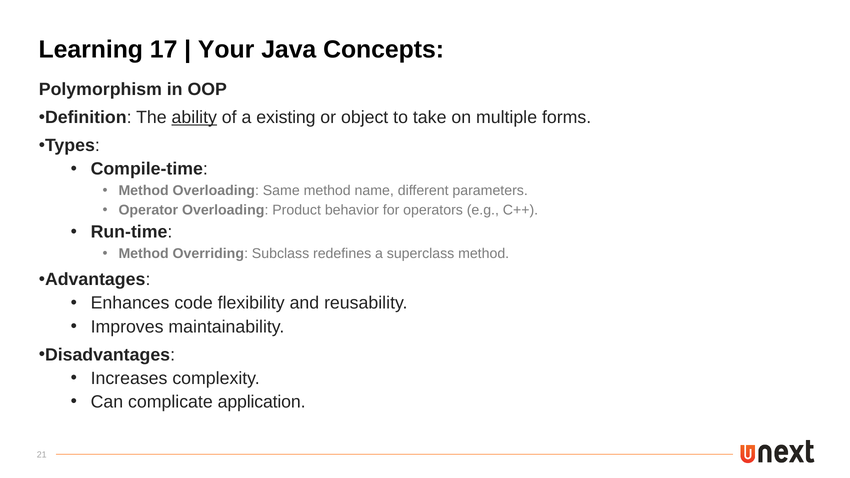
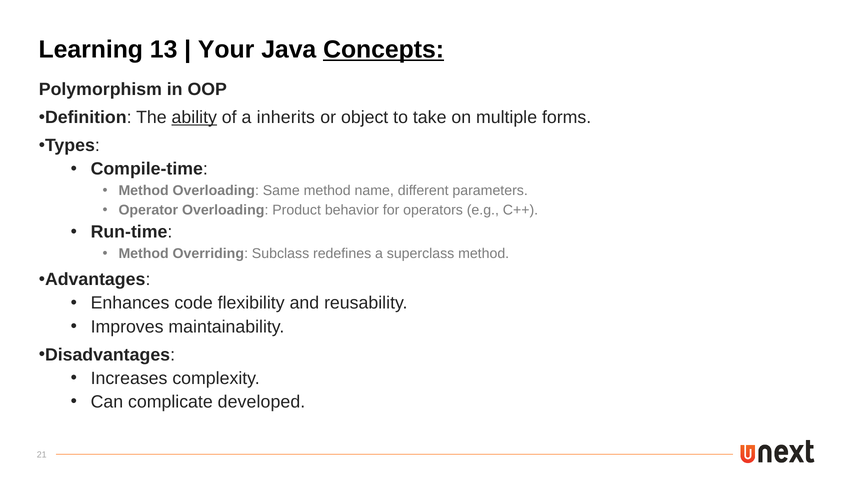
17: 17 -> 13
Concepts underline: none -> present
existing: existing -> inherits
application: application -> developed
